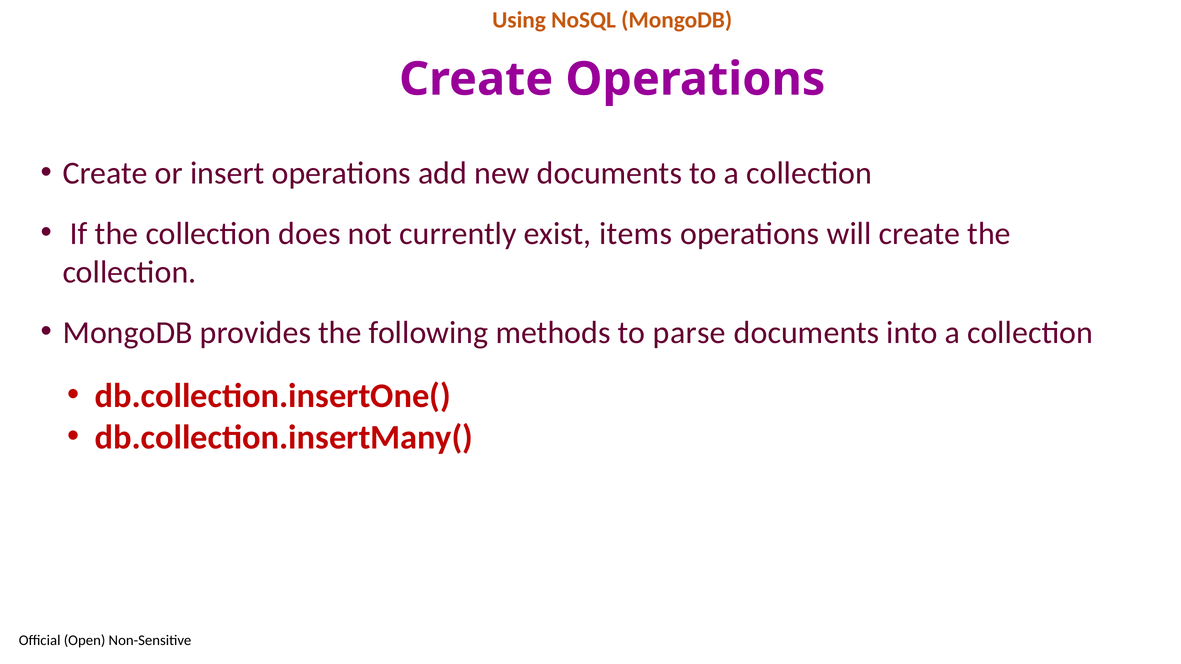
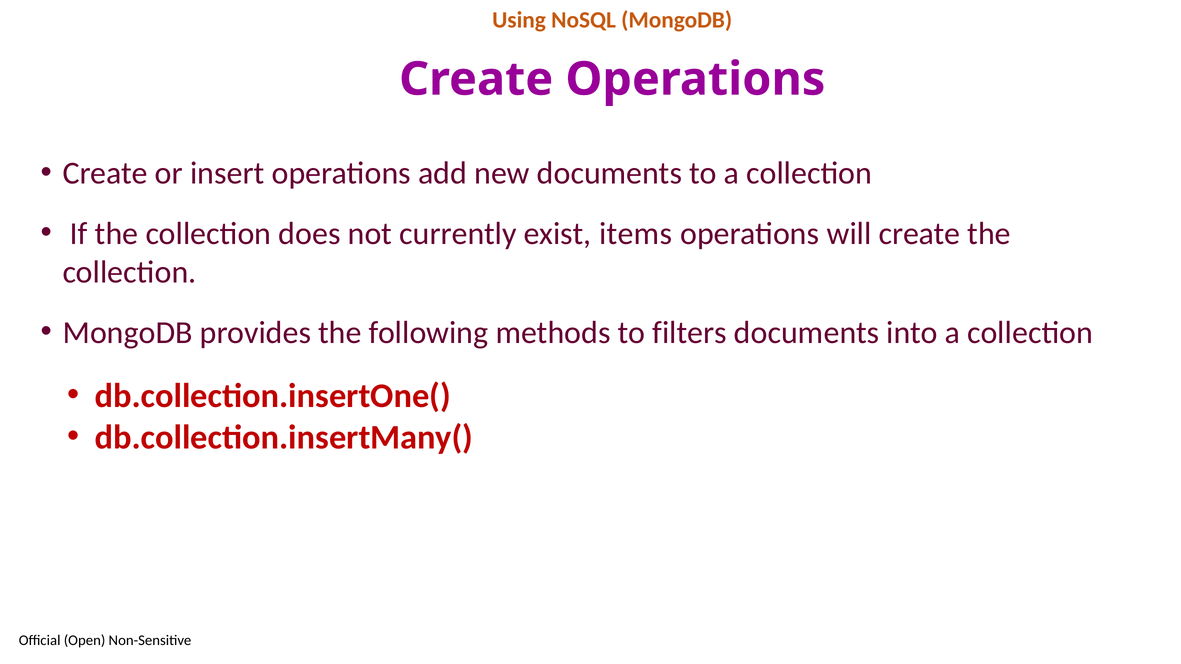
parse: parse -> filters
